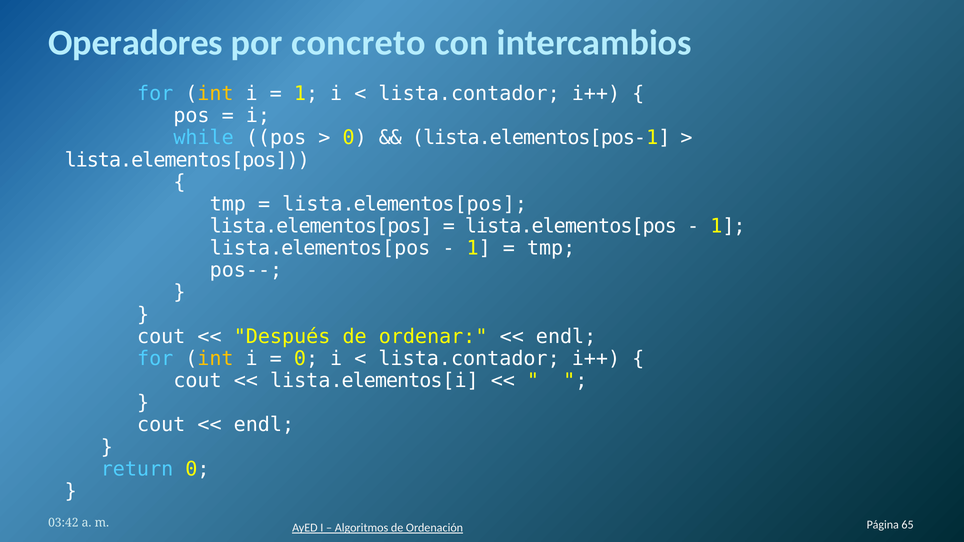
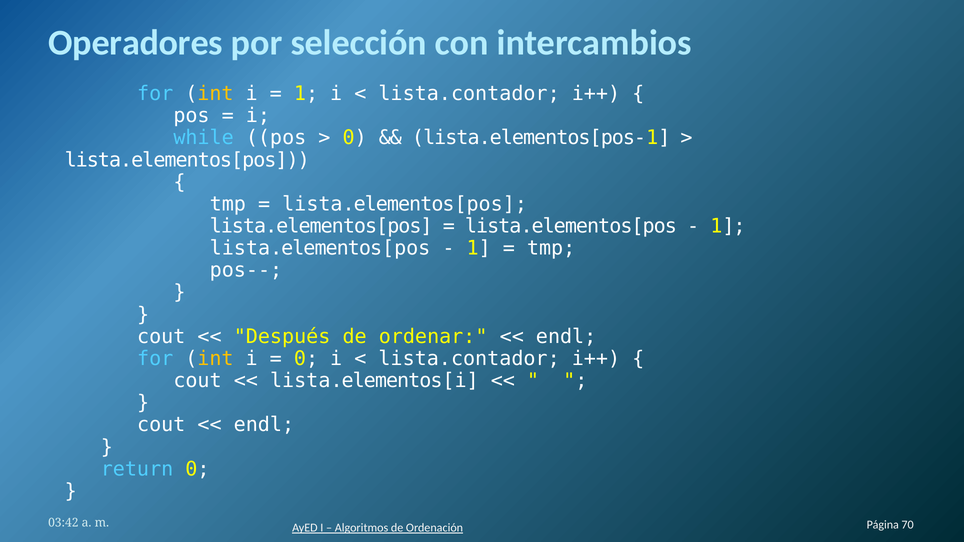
concreto: concreto -> selección
65: 65 -> 70
